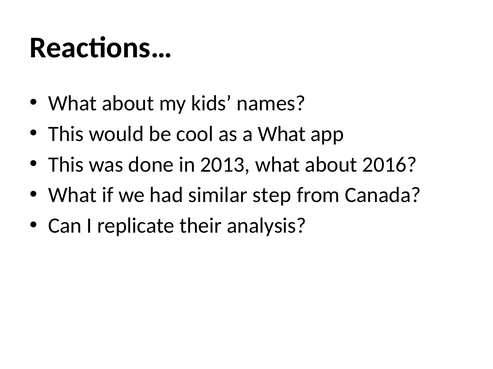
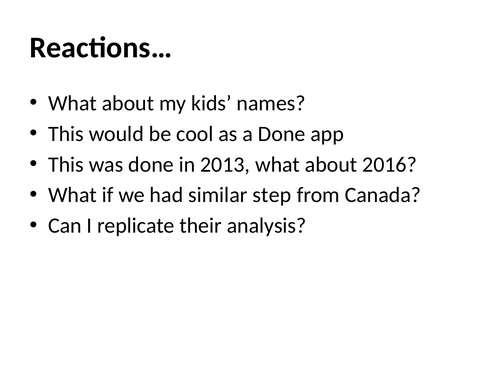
a What: What -> Done
